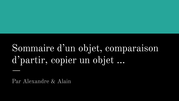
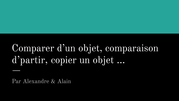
Sommaire: Sommaire -> Comparer
